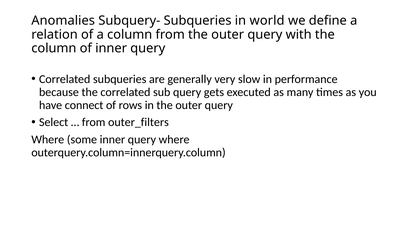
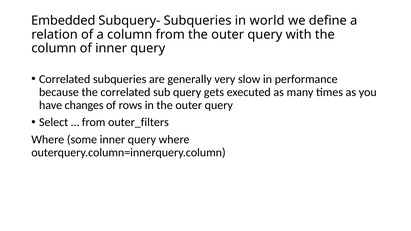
Anomalies: Anomalies -> Embedded
connect: connect -> changes
